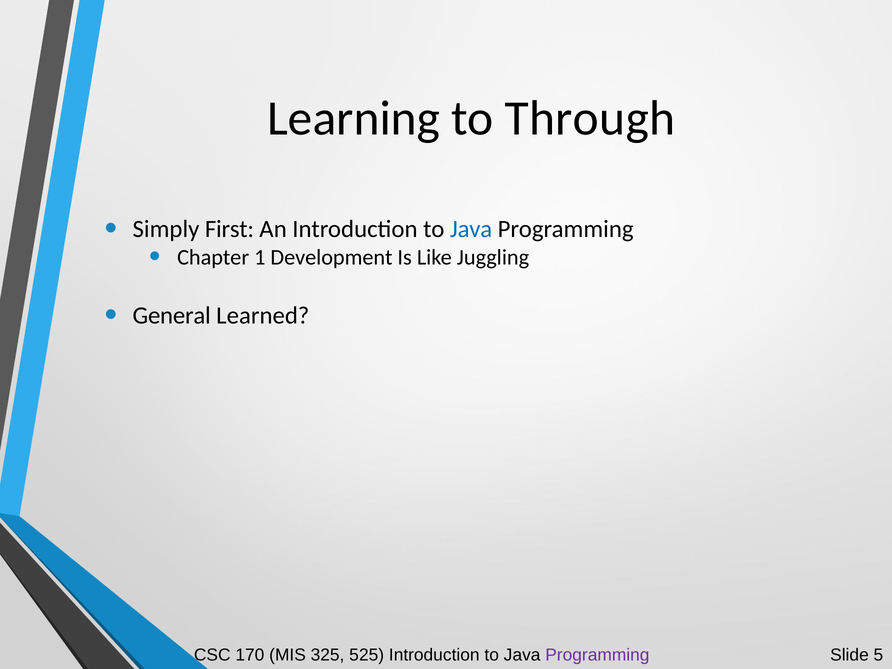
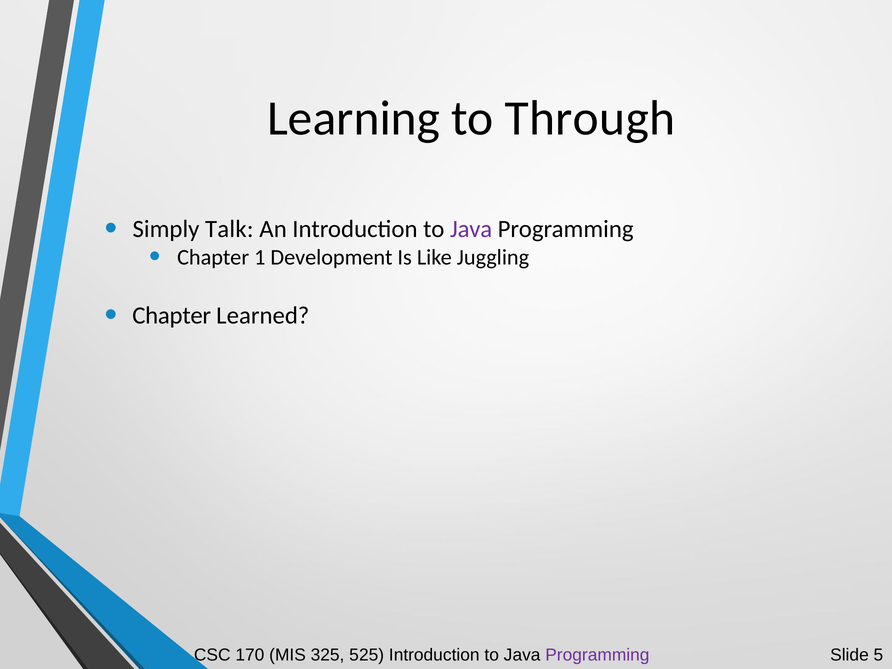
First: First -> Talk
Java at (471, 229) colour: blue -> purple
General at (172, 315): General -> Chapter
